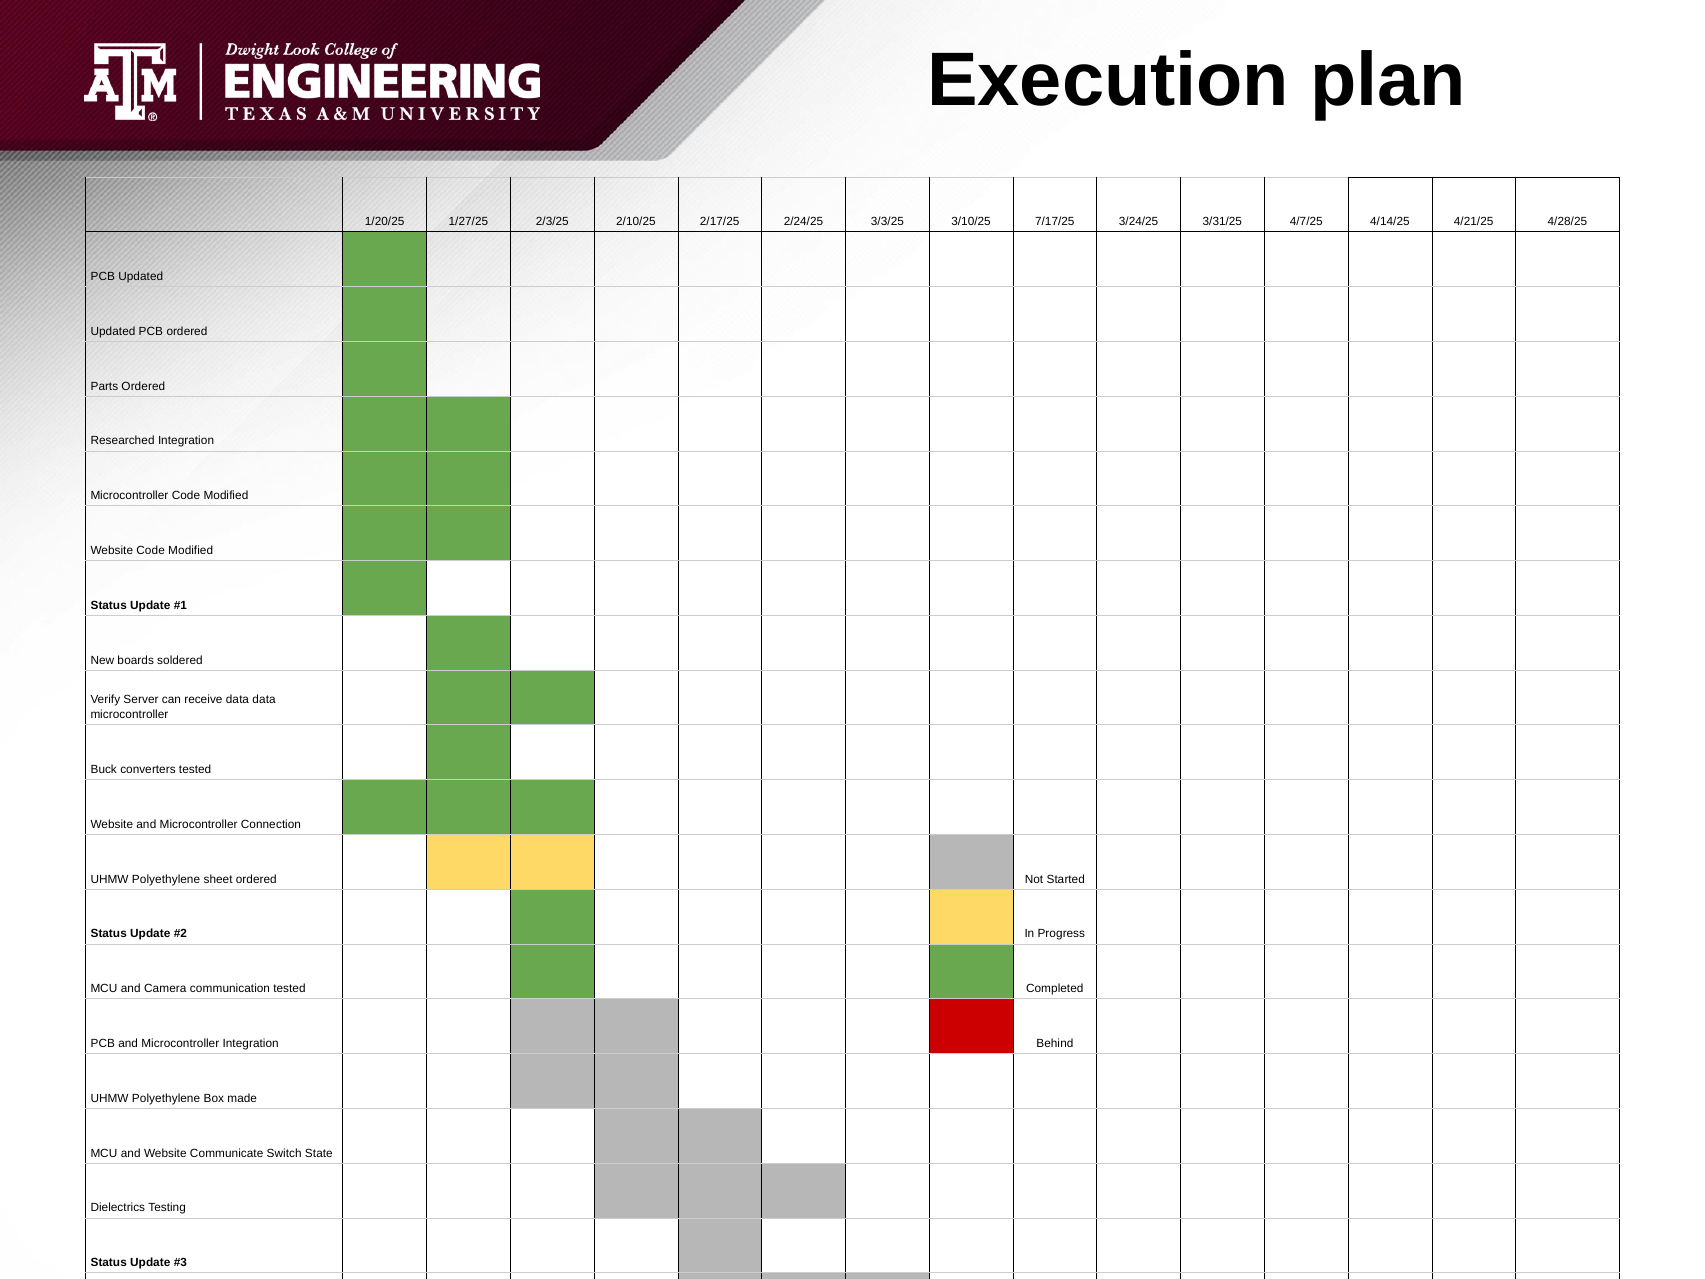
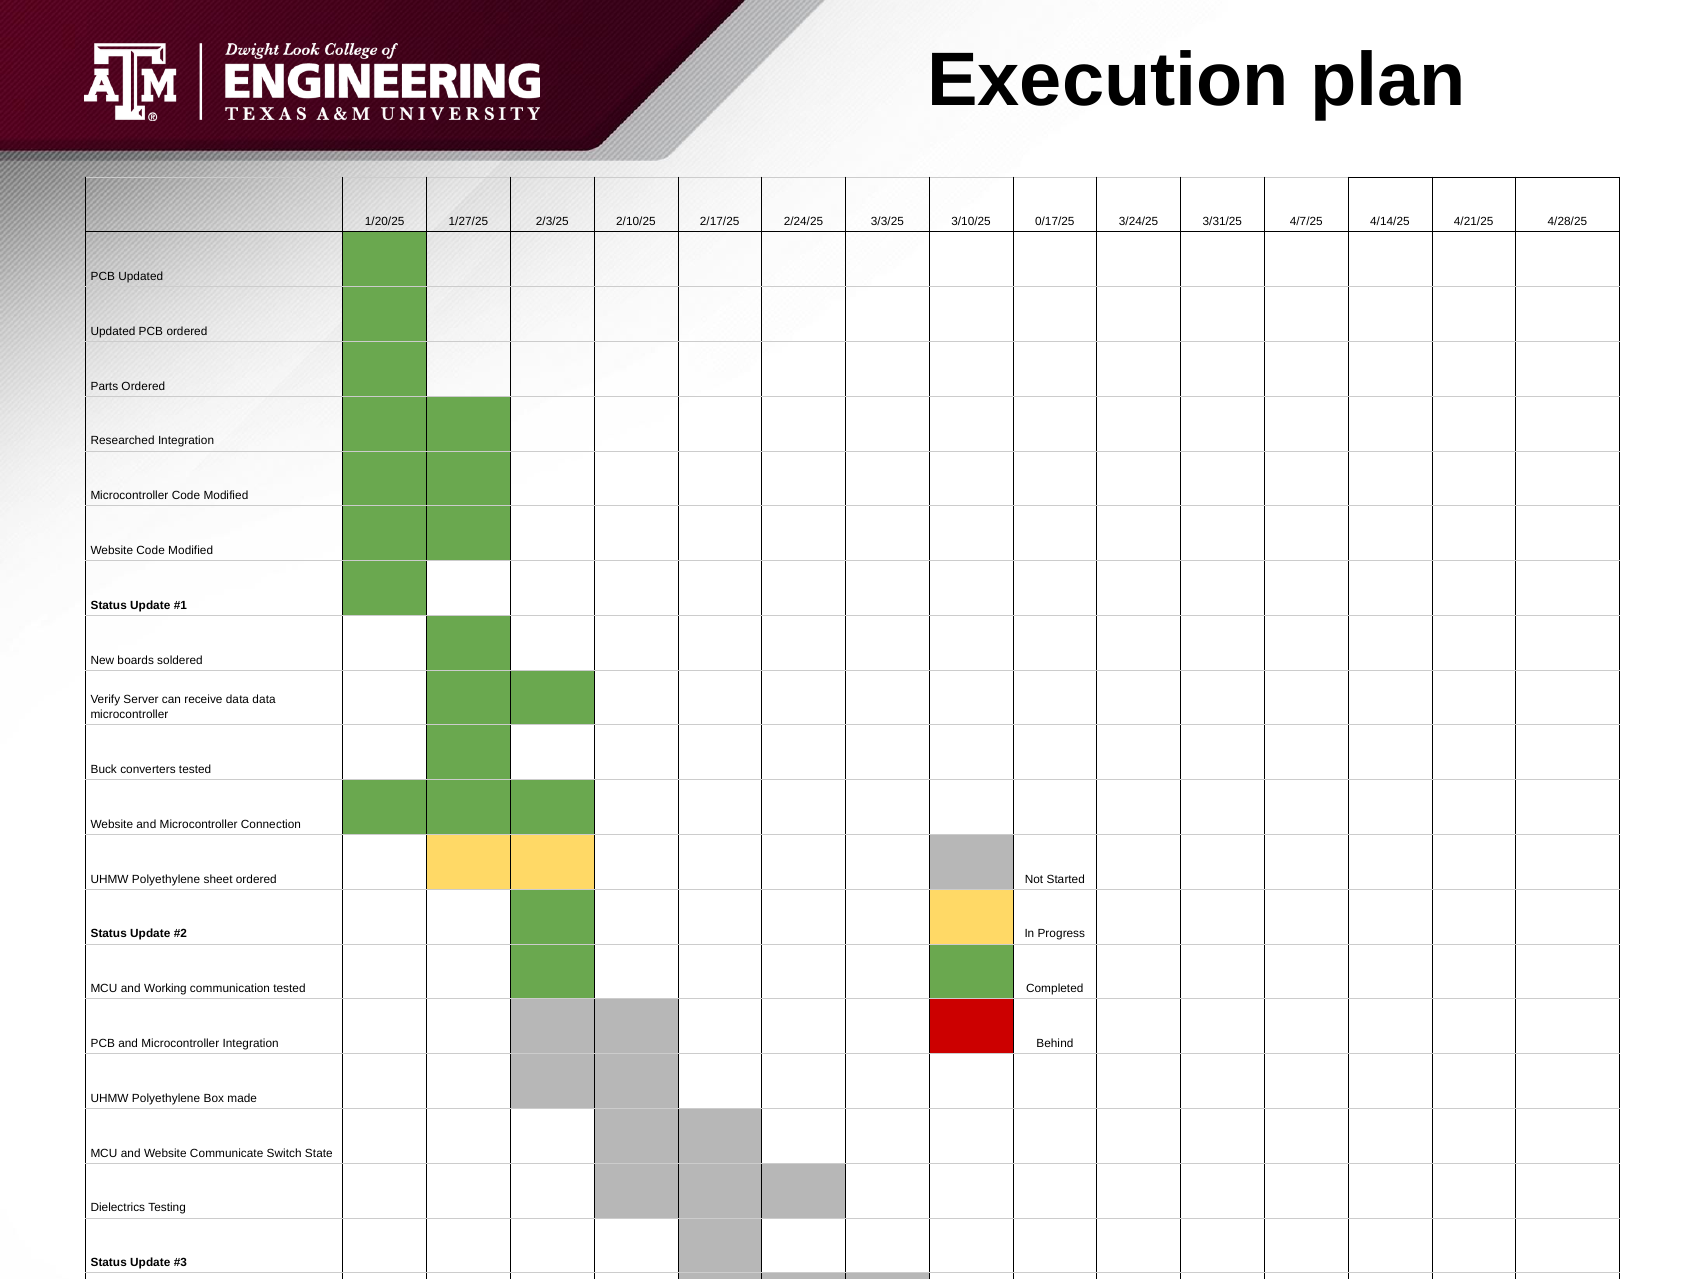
7/17/25: 7/17/25 -> 0/17/25
Camera: Camera -> Working
